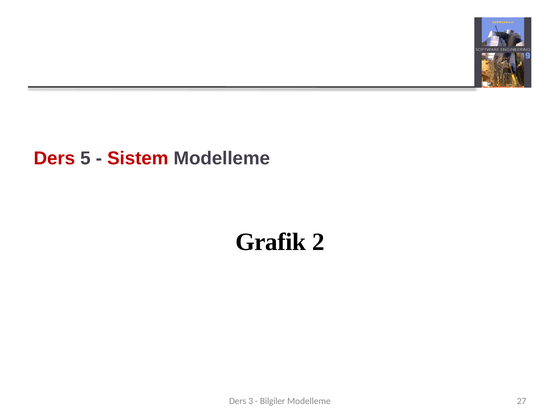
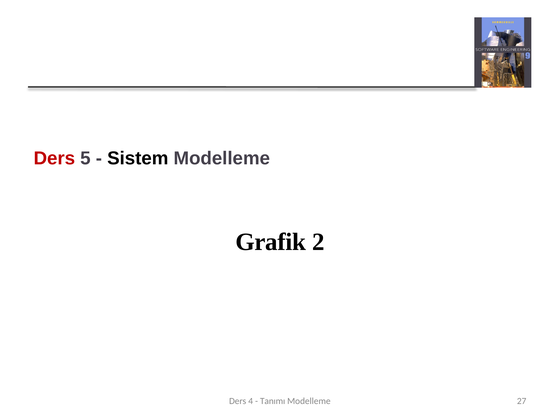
Sistem colour: red -> black
3: 3 -> 4
Bilgiler: Bilgiler -> Tanımı
